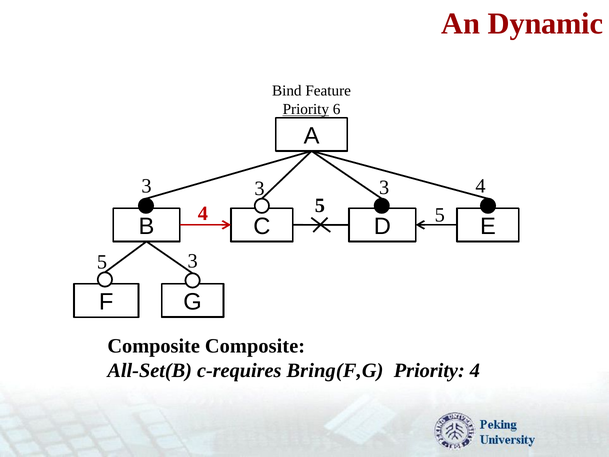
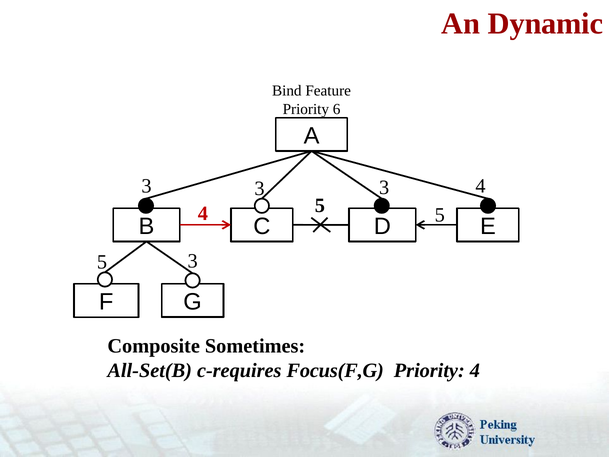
Priority at (306, 109) underline: present -> none
Composite Composite: Composite -> Sometimes
Bring(F,G: Bring(F,G -> Focus(F,G
